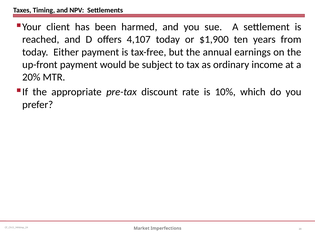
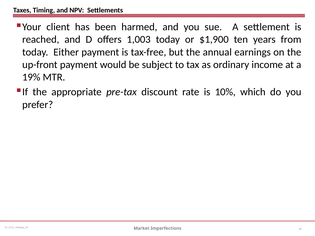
4,107: 4,107 -> 1,003
20%: 20% -> 19%
